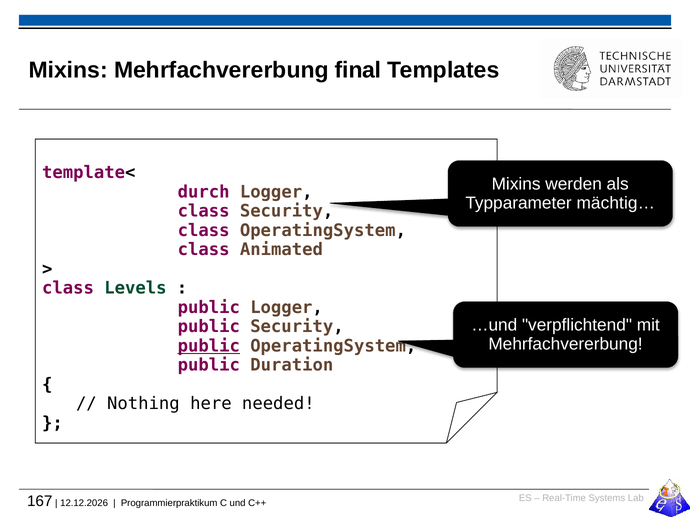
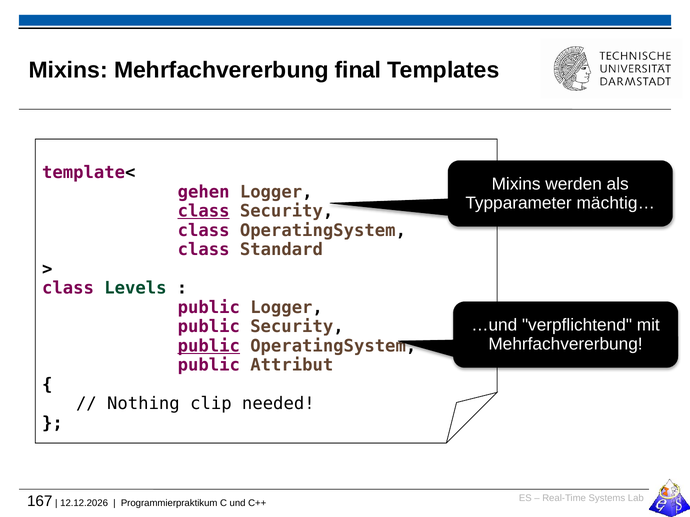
durch: durch -> gehen
class at (204, 211) underline: none -> present
Animated: Animated -> Standard
Duration: Duration -> Attribut
here: here -> clip
